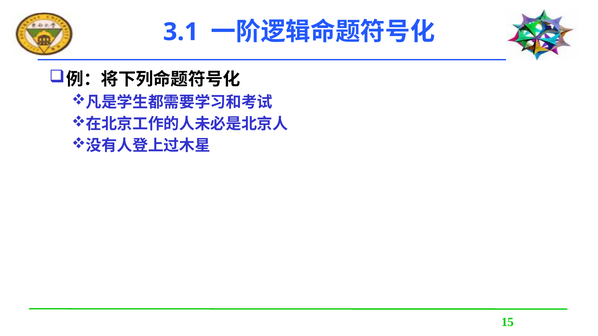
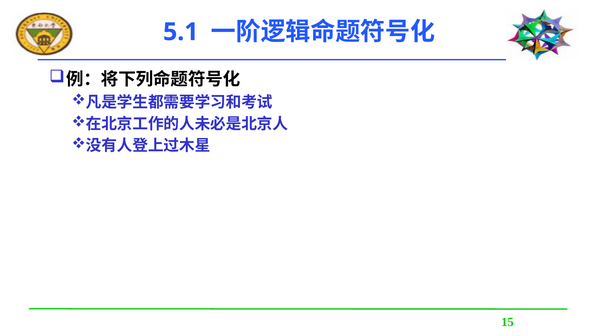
3.1: 3.1 -> 5.1
